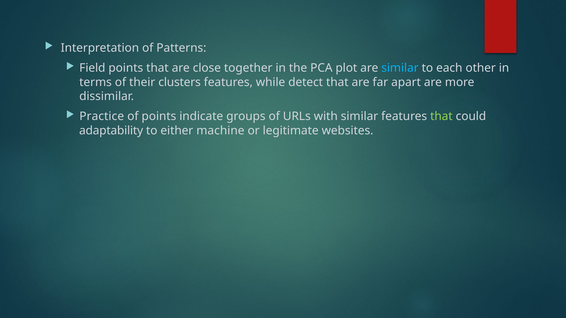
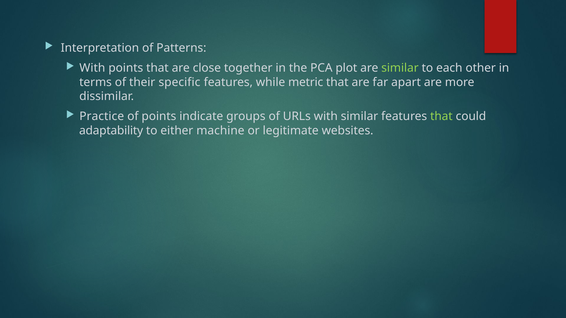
Field at (92, 68): Field -> With
similar at (400, 68) colour: light blue -> light green
clusters: clusters -> specific
detect: detect -> metric
